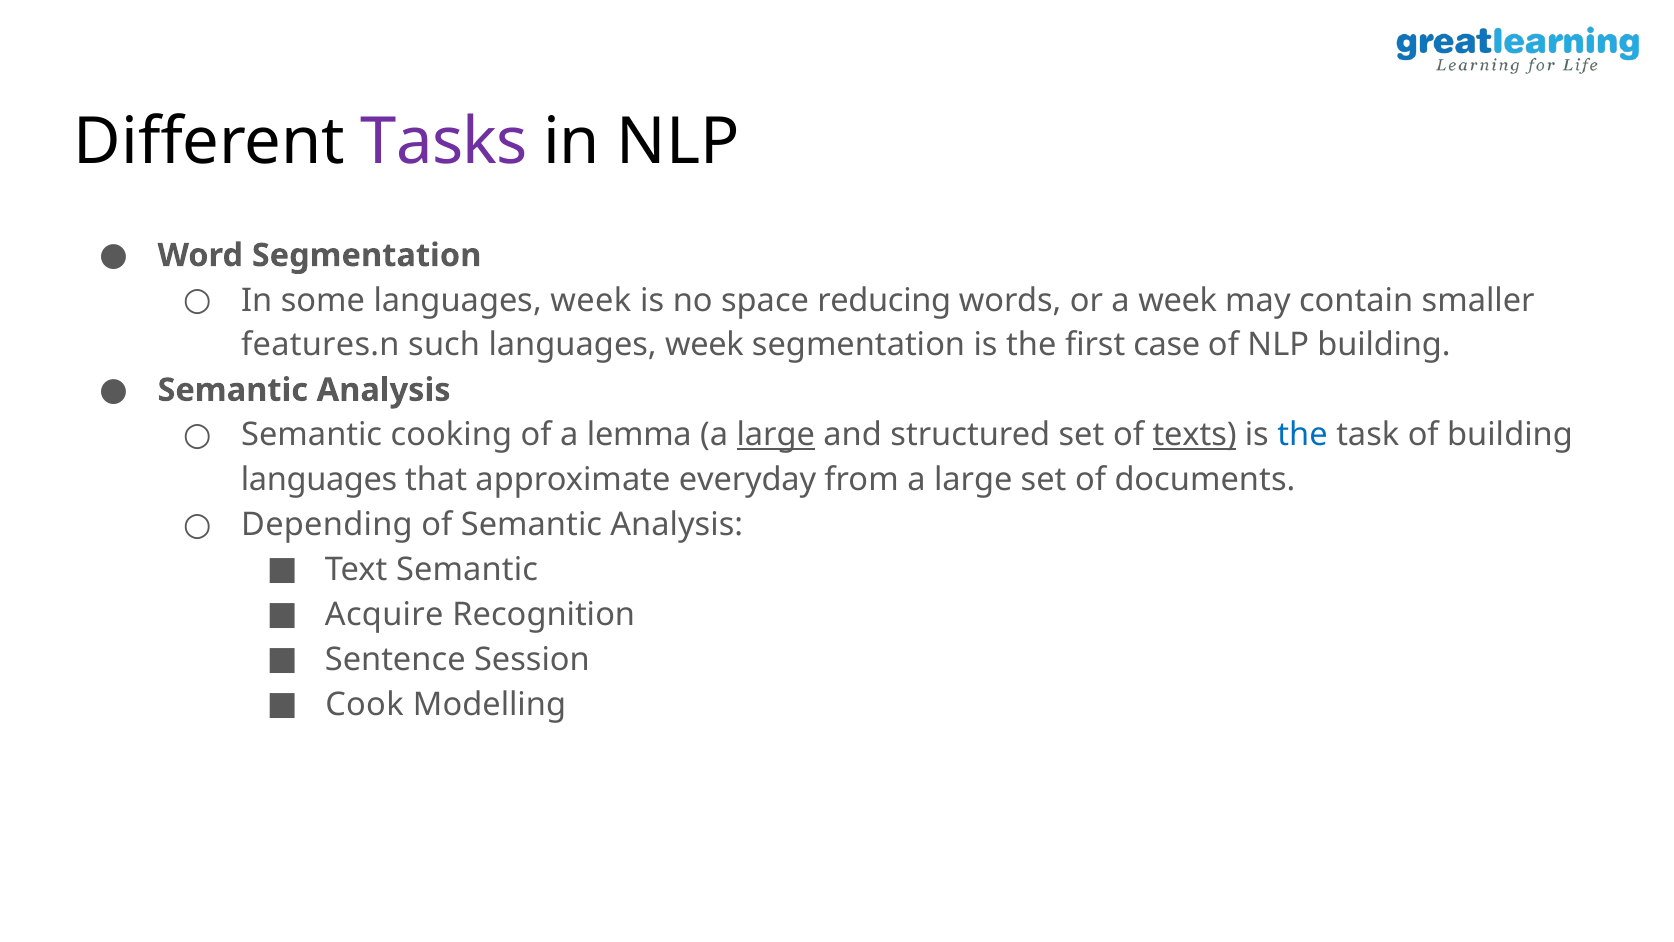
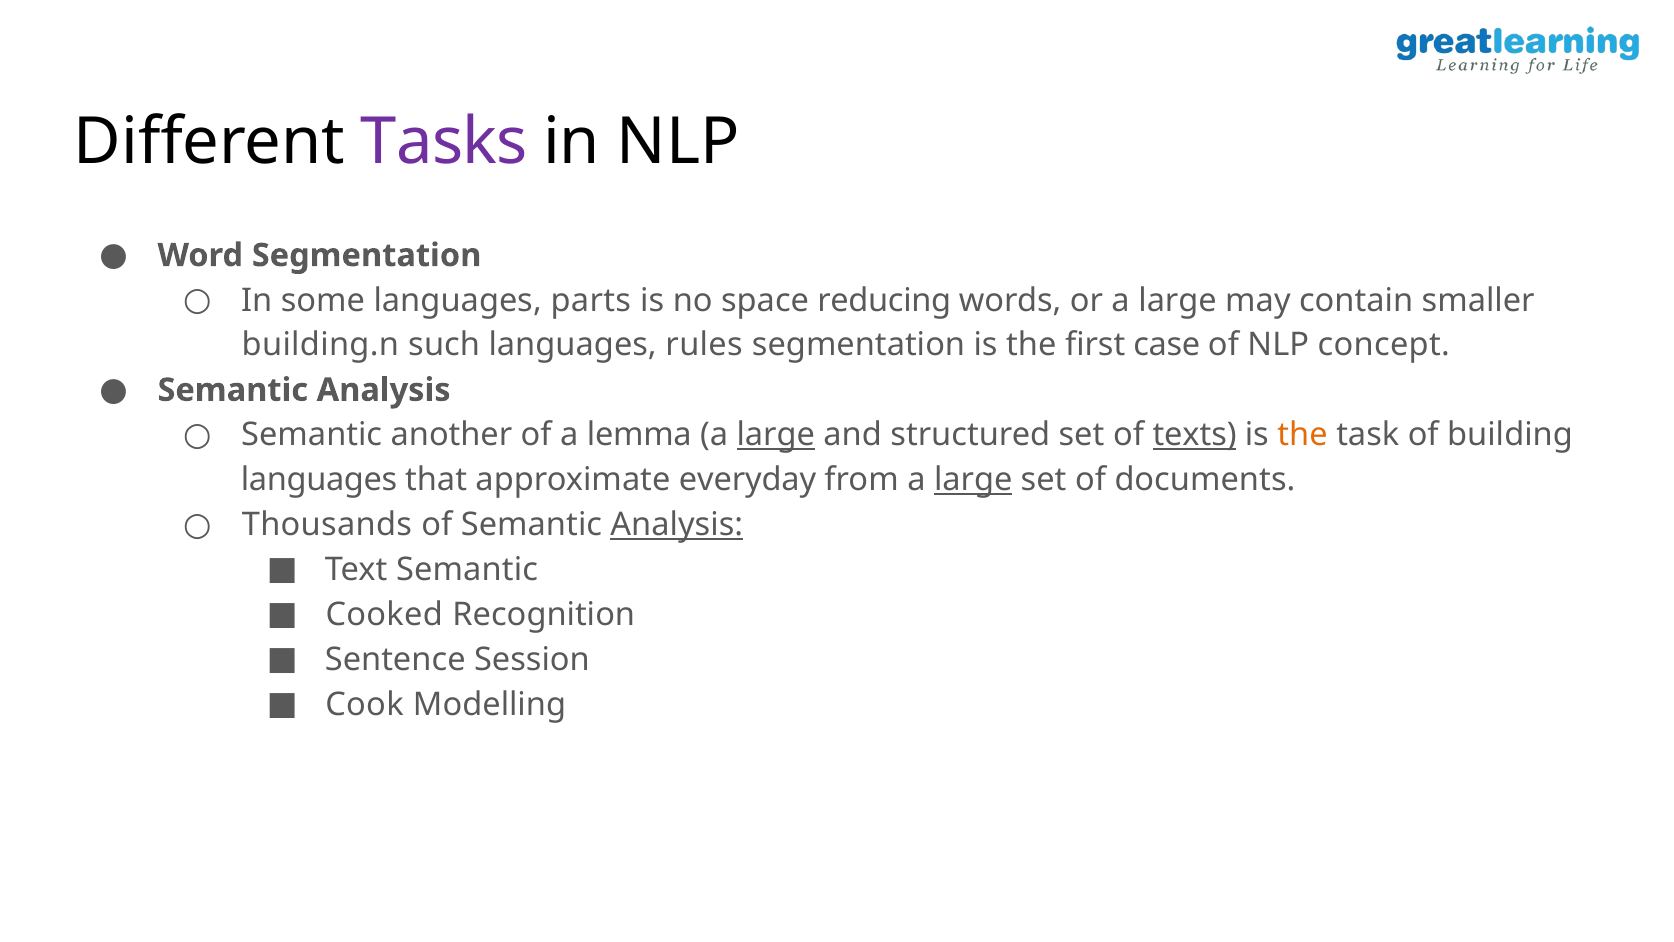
some languages week: week -> parts
or a week: week -> large
features.n: features.n -> building.n
such languages week: week -> rules
NLP building: building -> concept
cooking: cooking -> another
the at (1303, 435) colour: blue -> orange
large at (973, 480) underline: none -> present
Depending: Depending -> Thousands
Analysis at (677, 525) underline: none -> present
Acquire: Acquire -> Cooked
